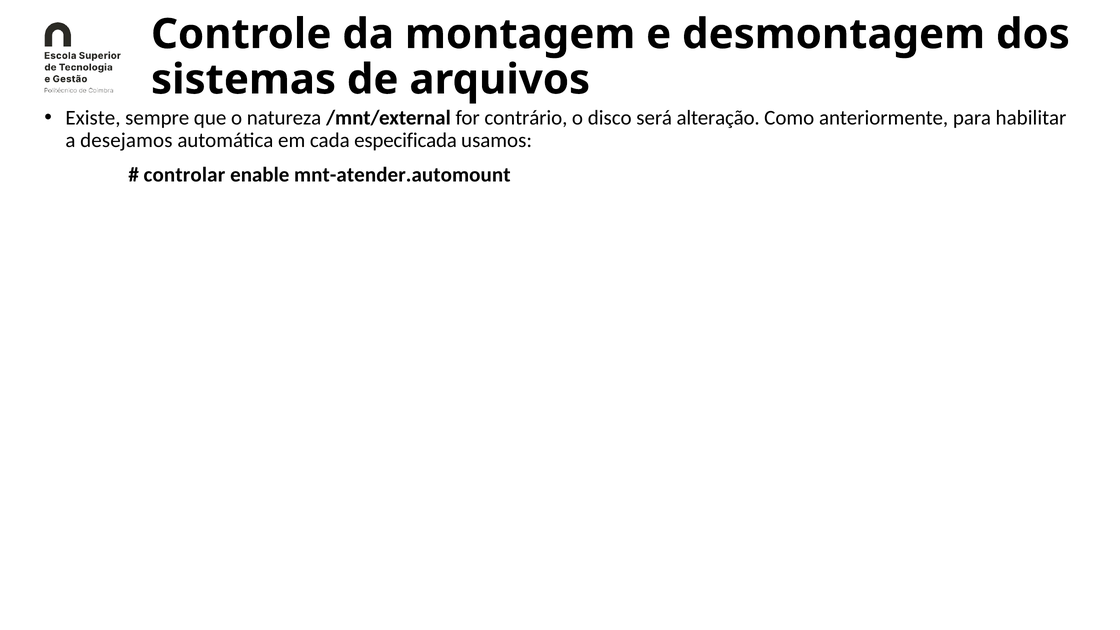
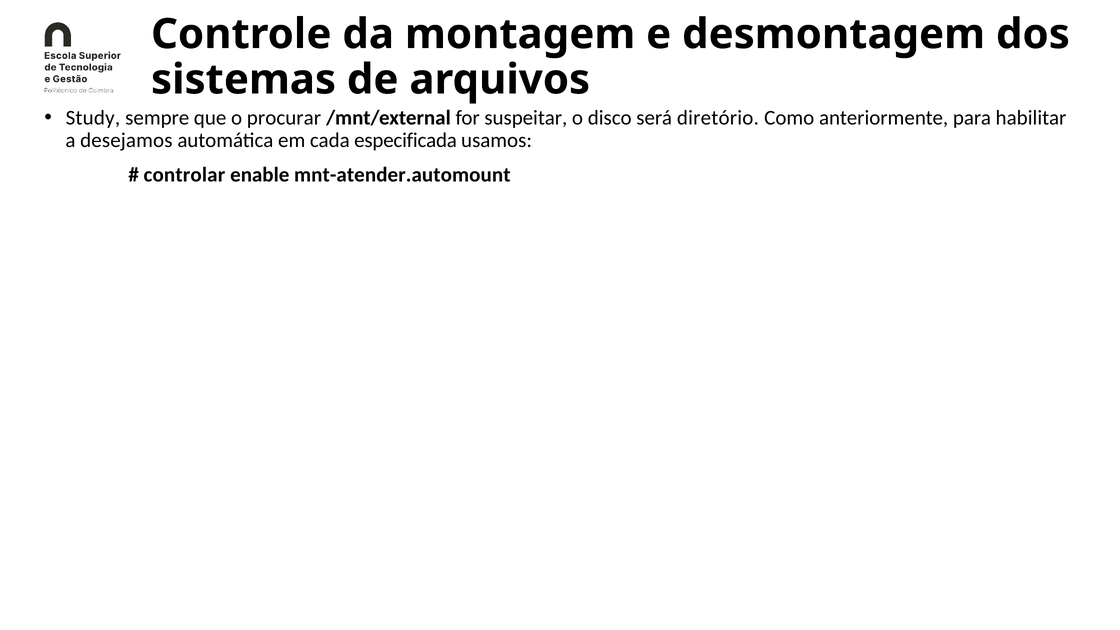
Existe: Existe -> Study
natureza: natureza -> procurar
contrário: contrário -> suspeitar
alteração: alteração -> diretório
